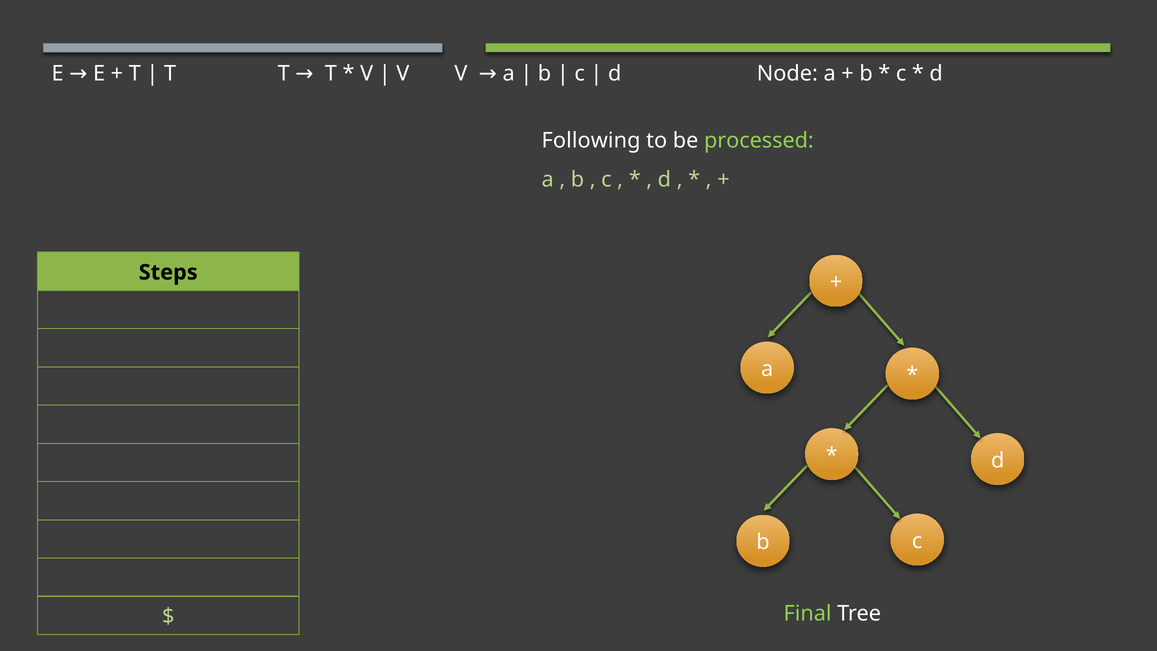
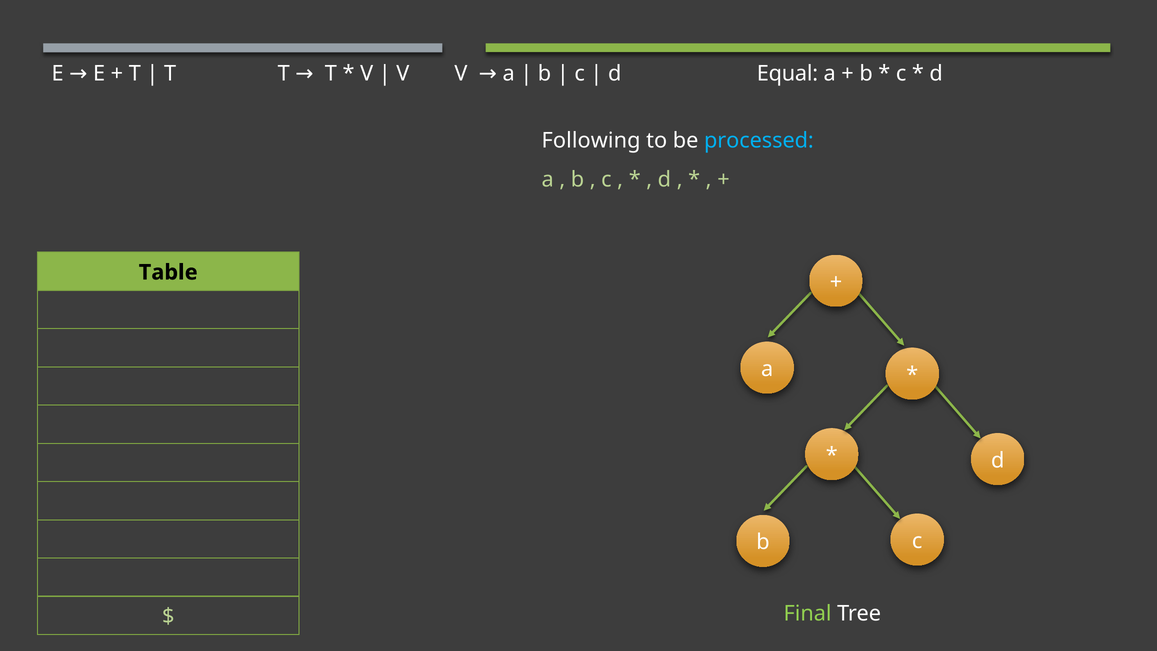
Node: Node -> Equal
processed colour: light green -> light blue
Steps: Steps -> Table
